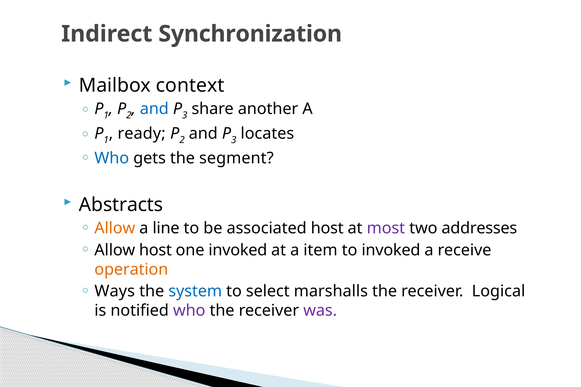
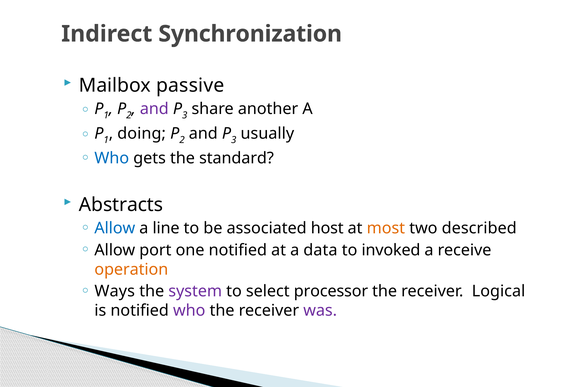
context: context -> passive
and at (154, 109) colour: blue -> purple
ready: ready -> doing
locates: locates -> usually
segment: segment -> standard
Allow at (115, 228) colour: orange -> blue
most colour: purple -> orange
addresses: addresses -> described
Allow host: host -> port
one invoked: invoked -> notified
item: item -> data
system colour: blue -> purple
marshalls: marshalls -> processor
